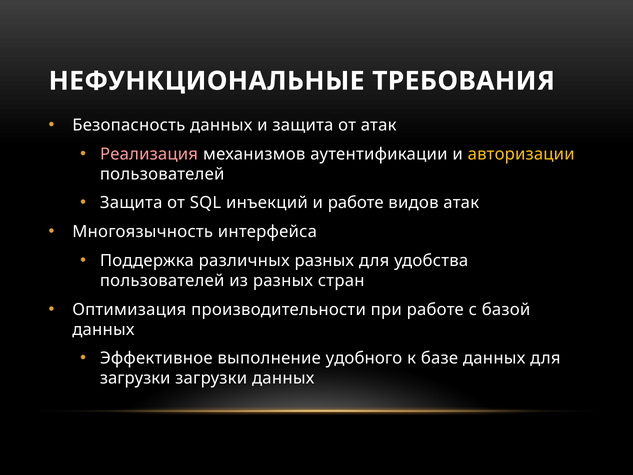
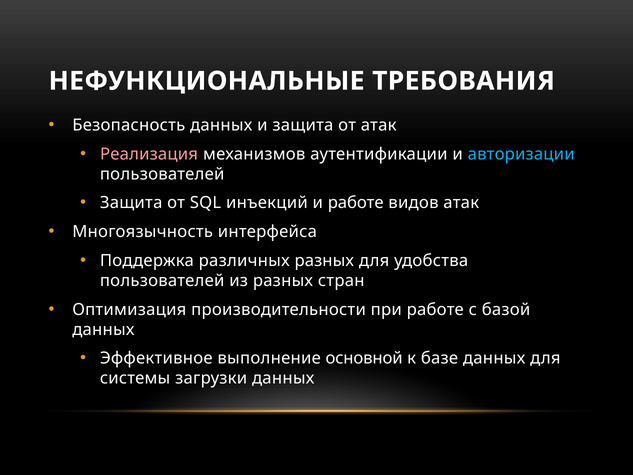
авторизации colour: yellow -> light blue
удобного: удобного -> основной
загрузки at (135, 378): загрузки -> системы
